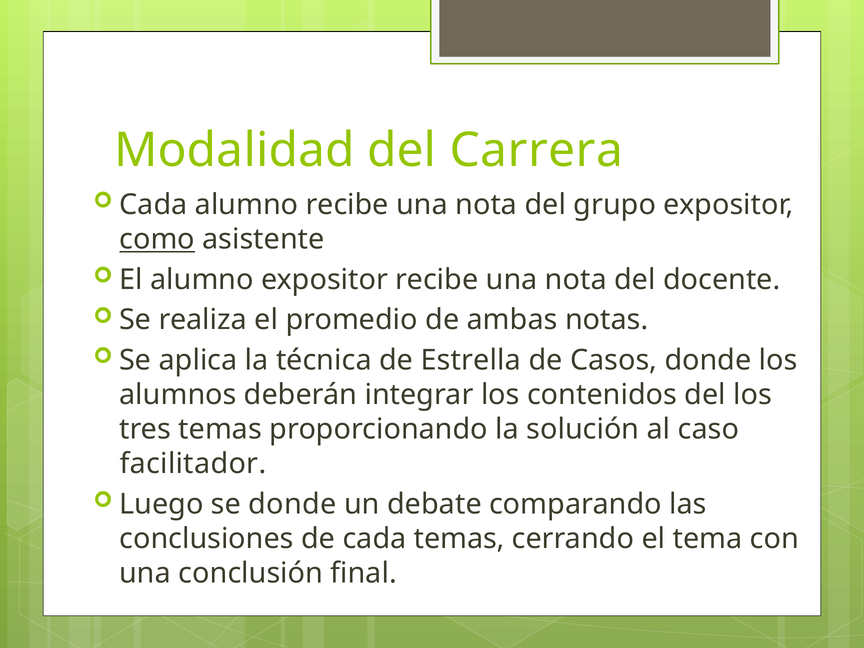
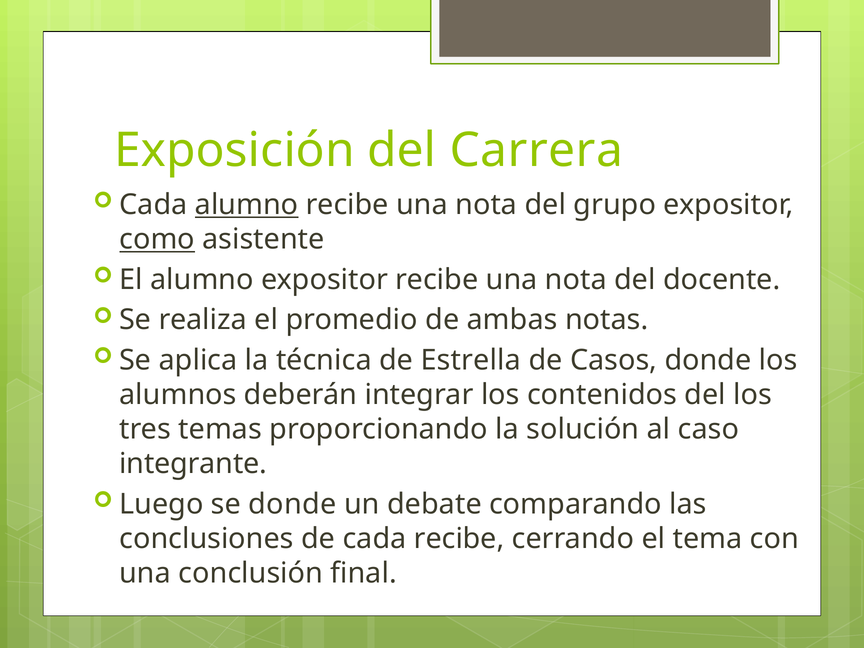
Modalidad: Modalidad -> Exposición
alumno at (247, 205) underline: none -> present
facilitador: facilitador -> integrante
cada temas: temas -> recibe
